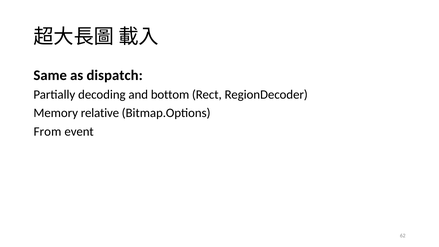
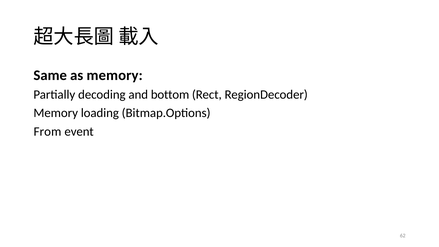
as dispatch: dispatch -> memory
relative: relative -> loading
